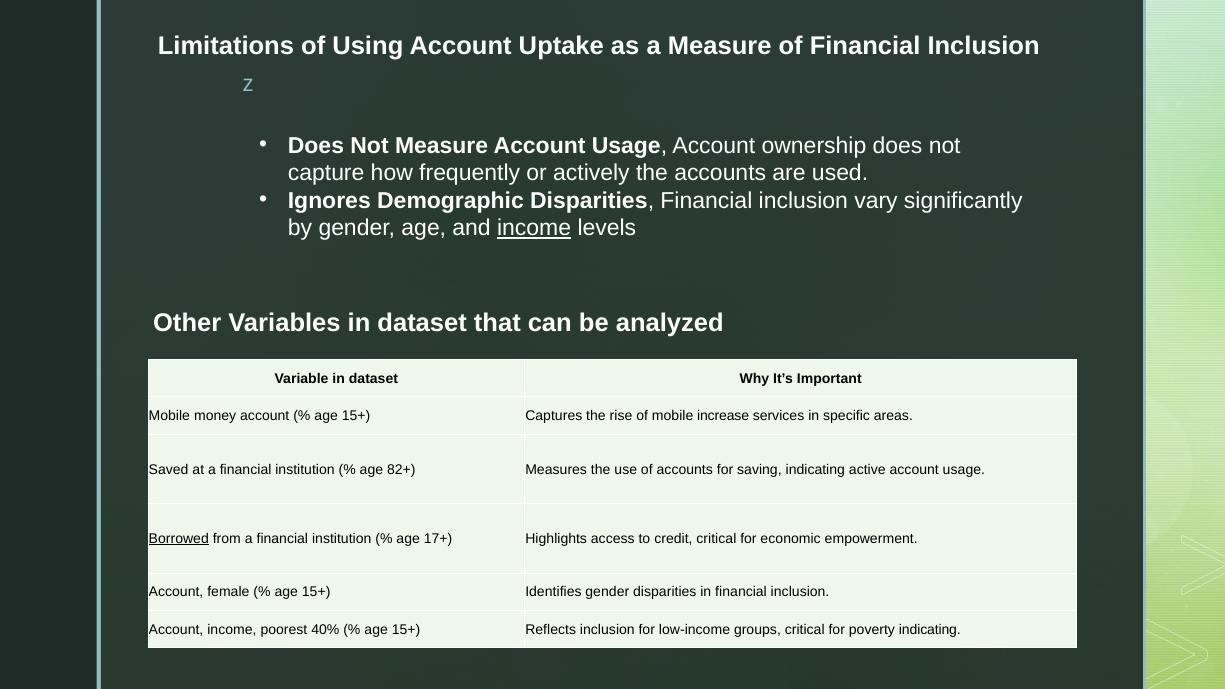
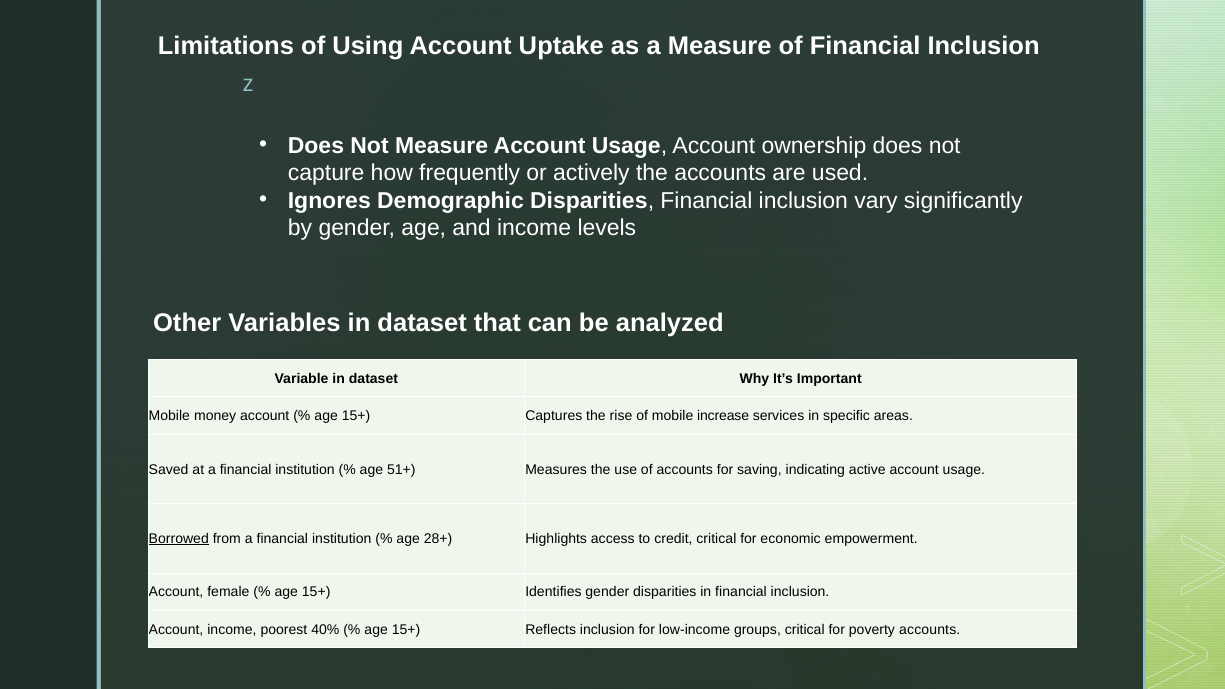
income at (534, 228) underline: present -> none
82+: 82+ -> 51+
17+: 17+ -> 28+
poverty indicating: indicating -> accounts
